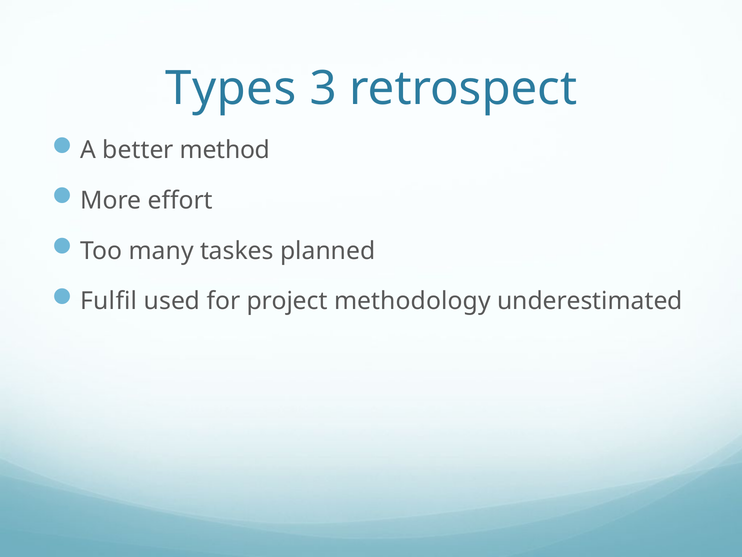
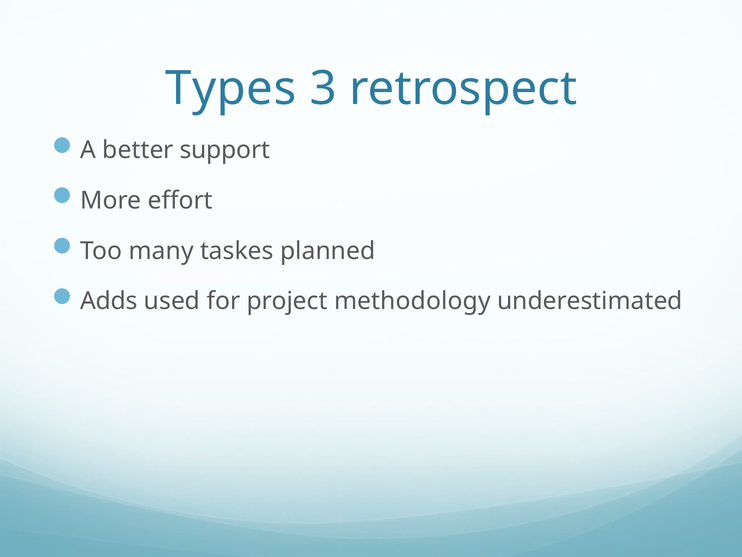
method: method -> support
Fulfil: Fulfil -> Adds
